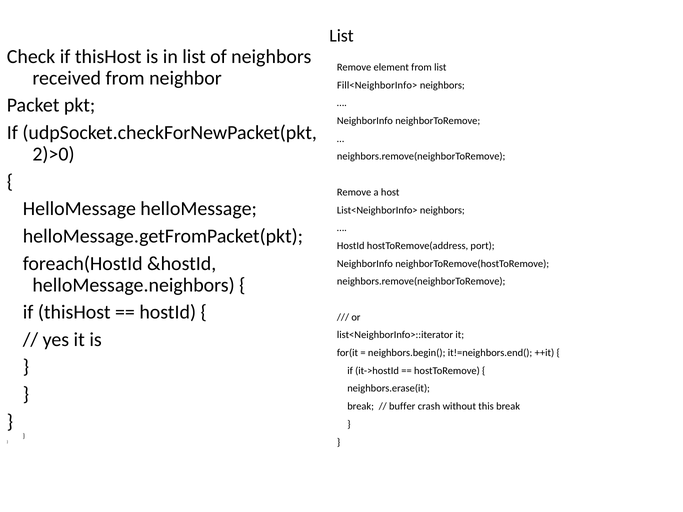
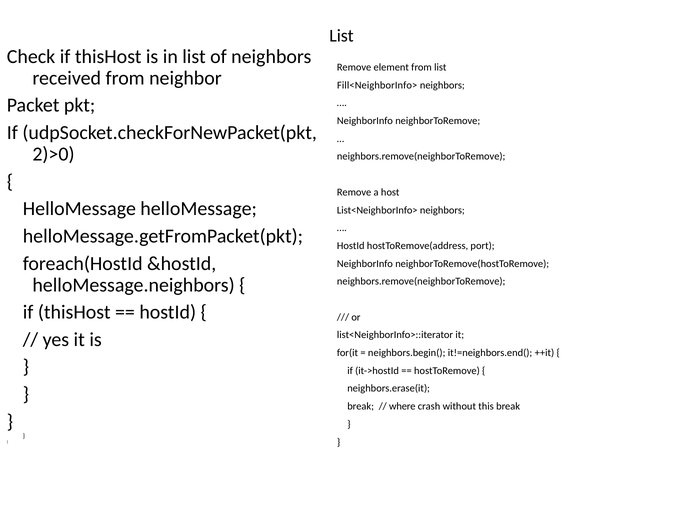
buffer: buffer -> where
